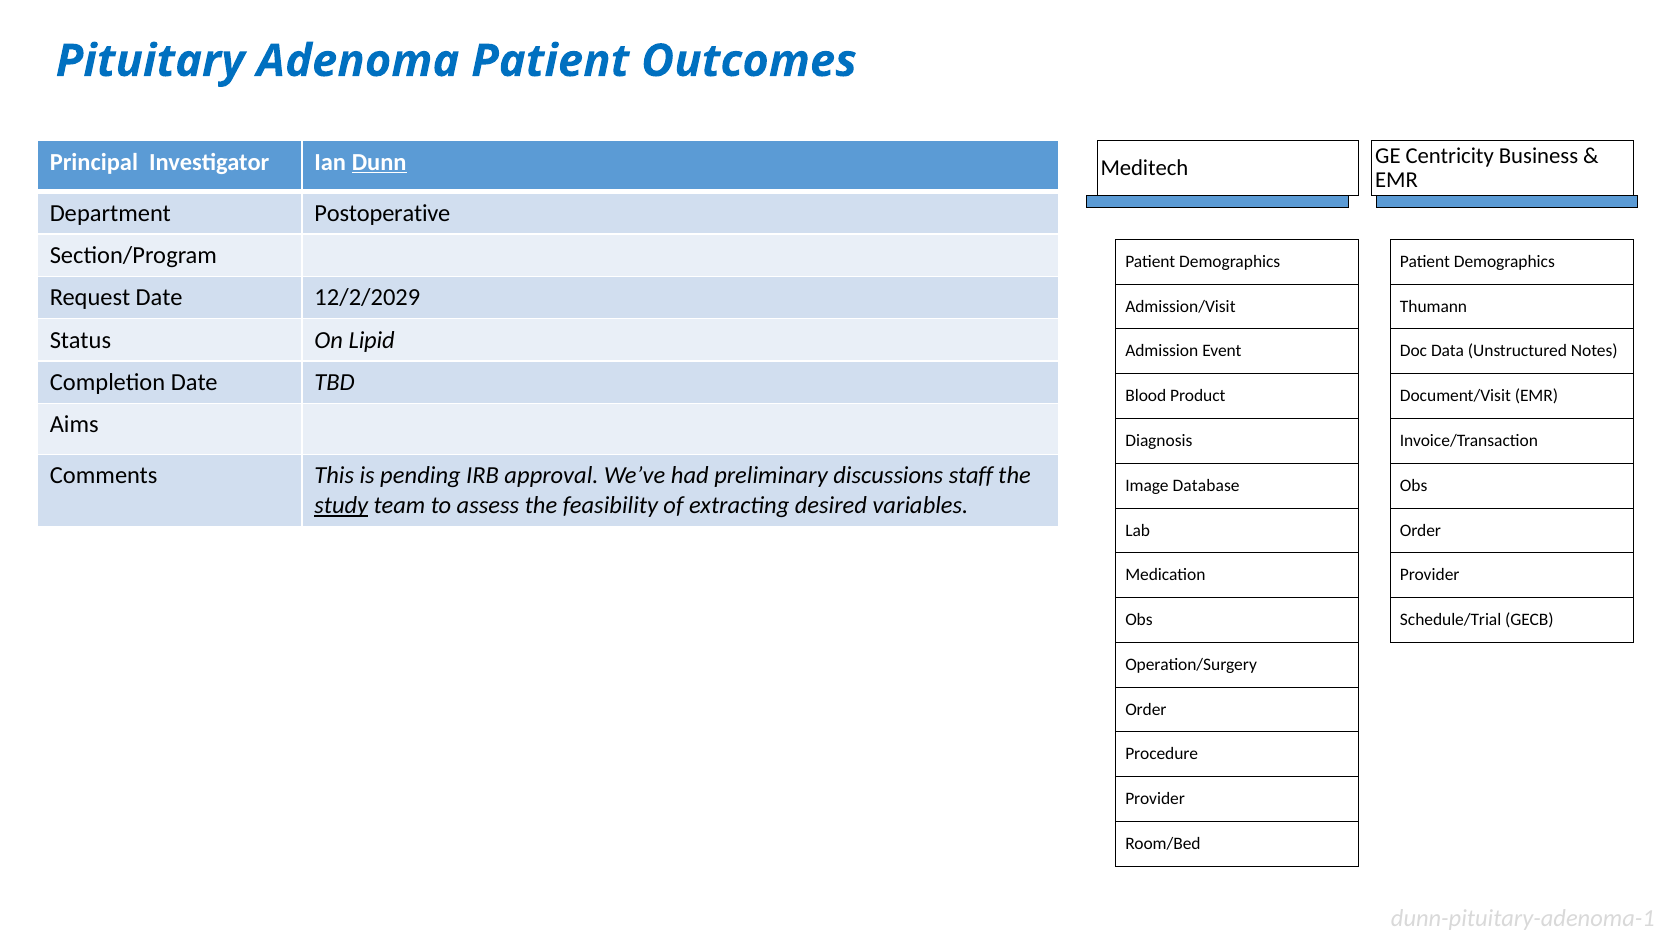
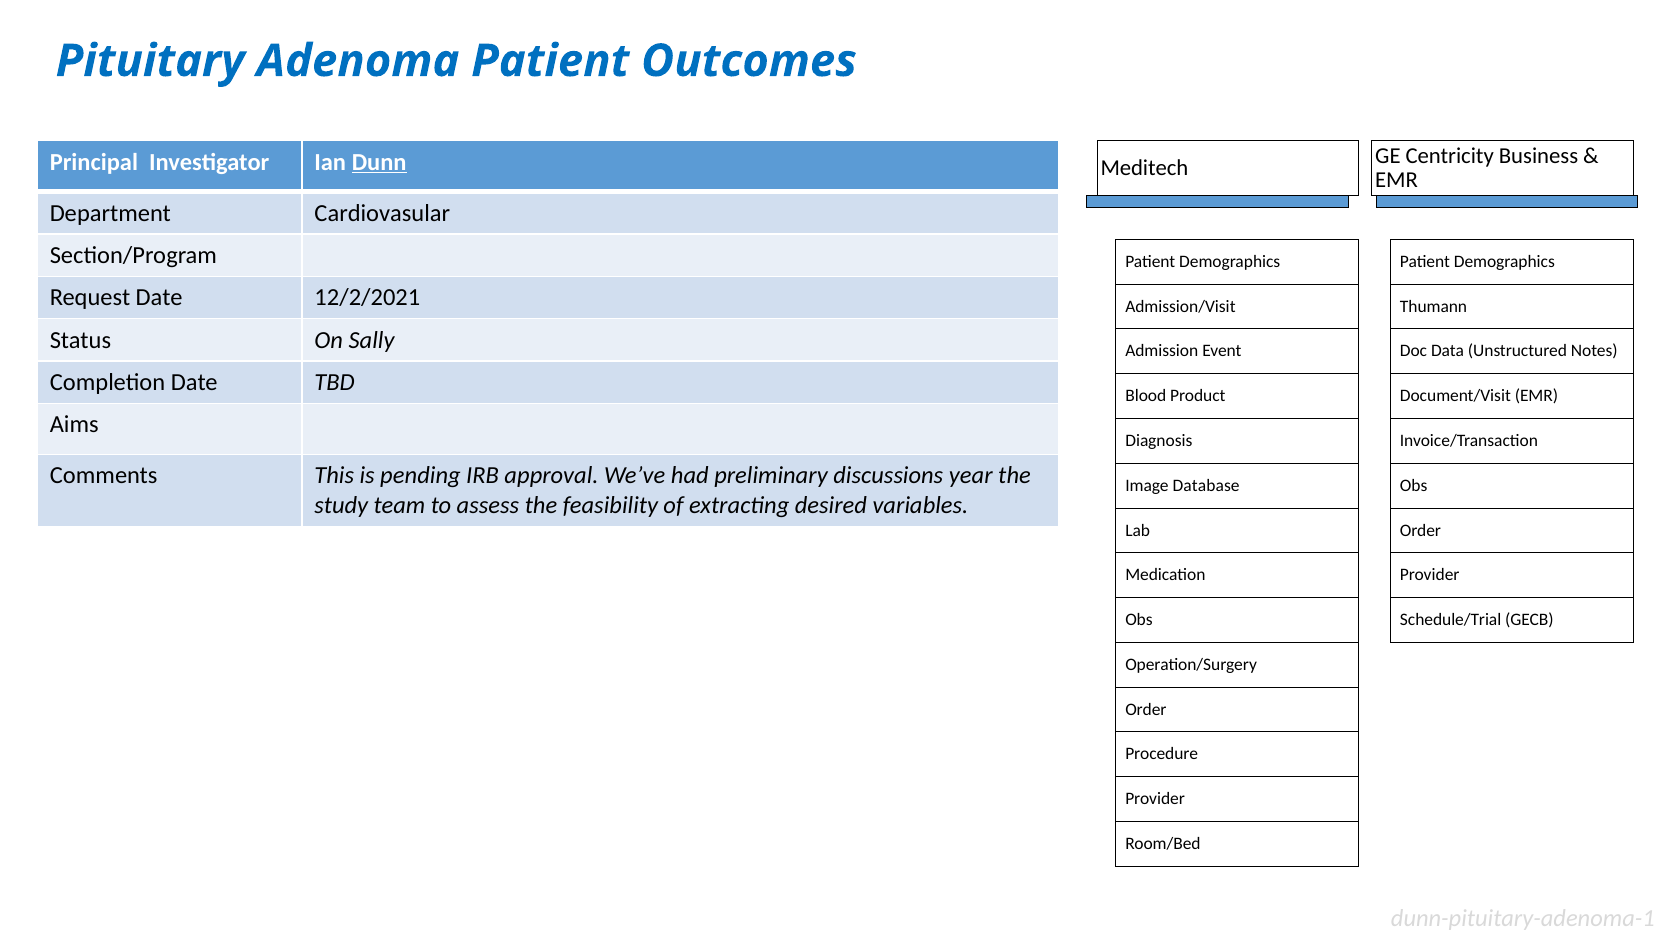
Postoperative: Postoperative -> Cardiovasular
12/2/2029: 12/2/2029 -> 12/2/2021
Lipid: Lipid -> Sally
staff: staff -> year
study underline: present -> none
